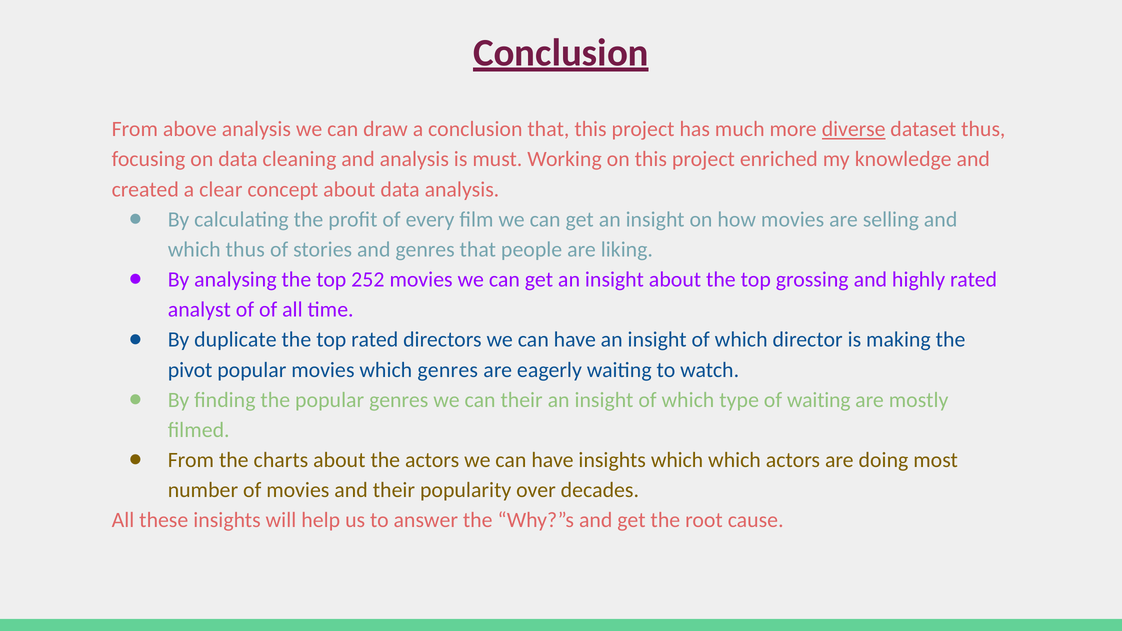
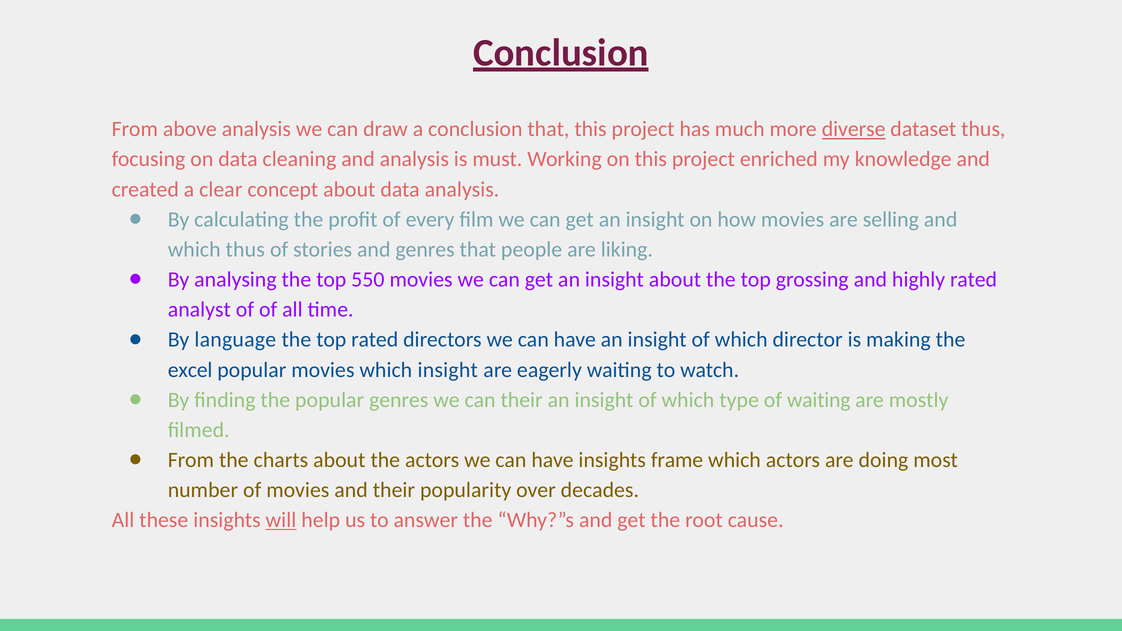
252: 252 -> 550
duplicate: duplicate -> language
pivot: pivot -> excel
which genres: genres -> insight
insights which: which -> frame
will underline: none -> present
